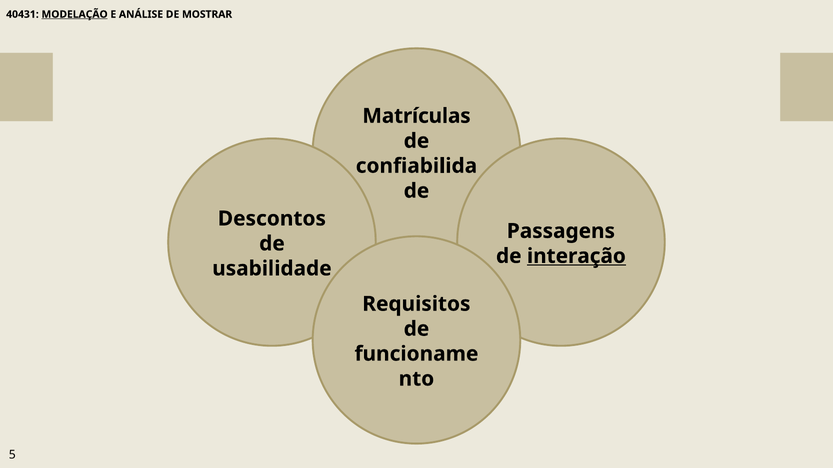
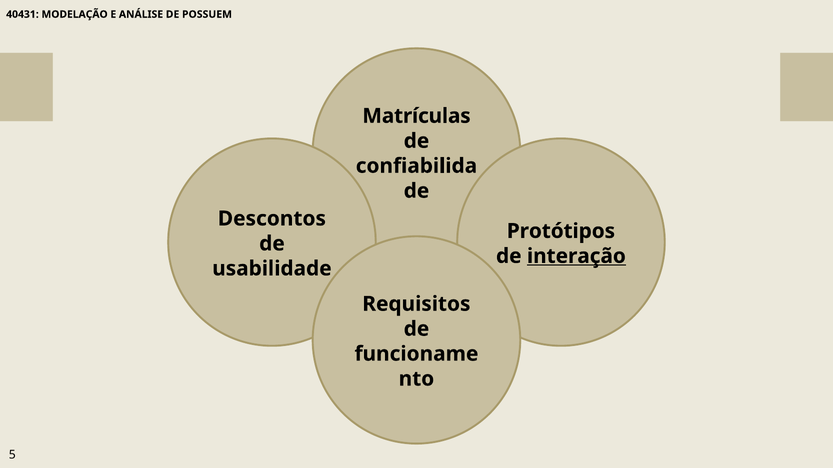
MODELAÇÃO underline: present -> none
MOSTRAR: MOSTRAR -> POSSUEM
Passagens: Passagens -> Protótipos
